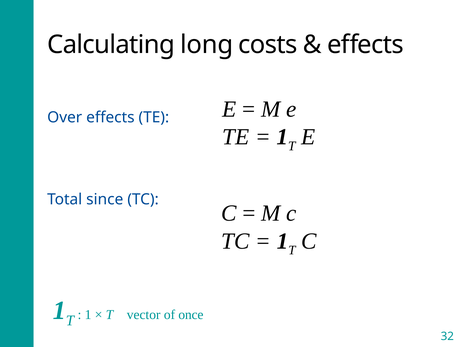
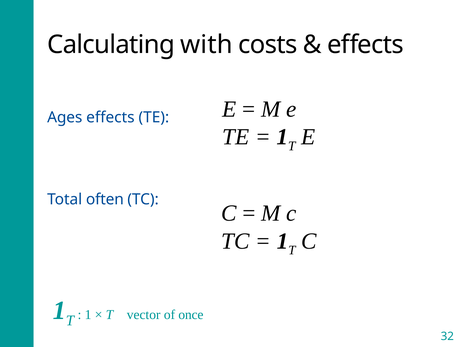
long: long -> with
Over: Over -> Ages
since: since -> often
